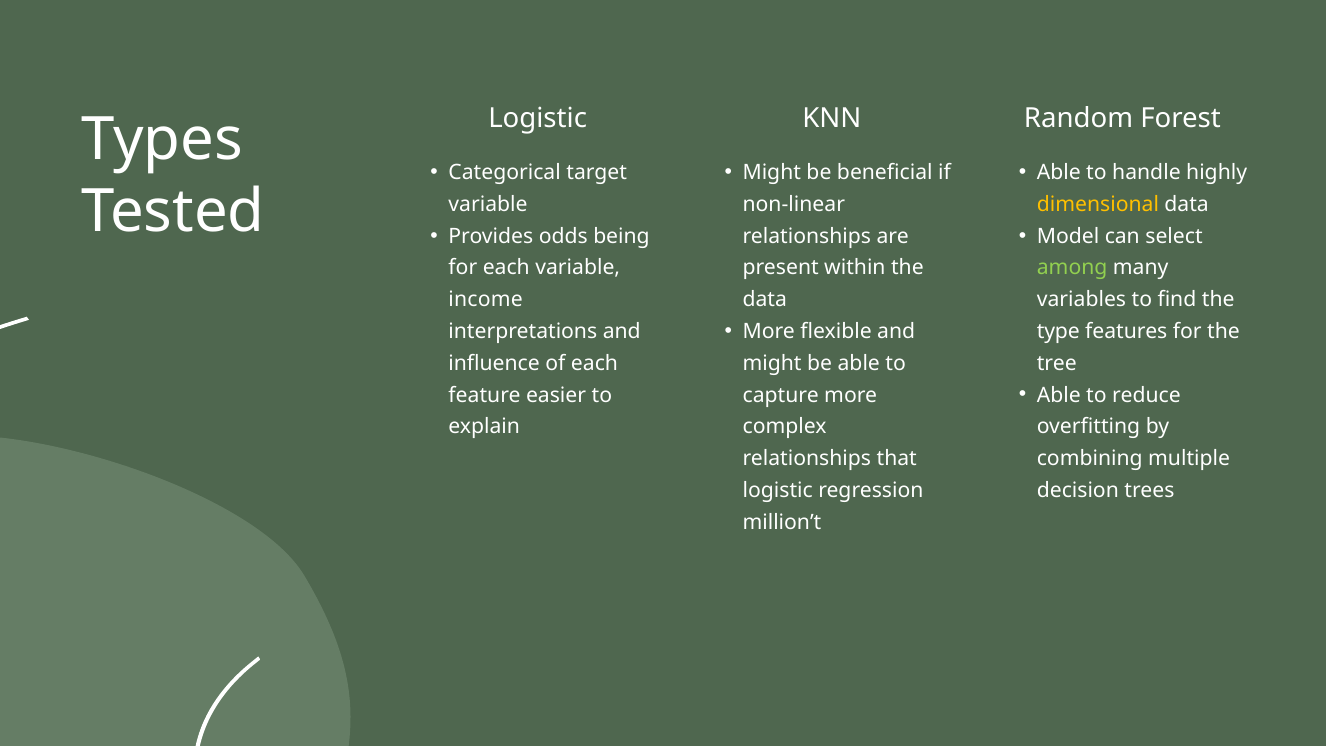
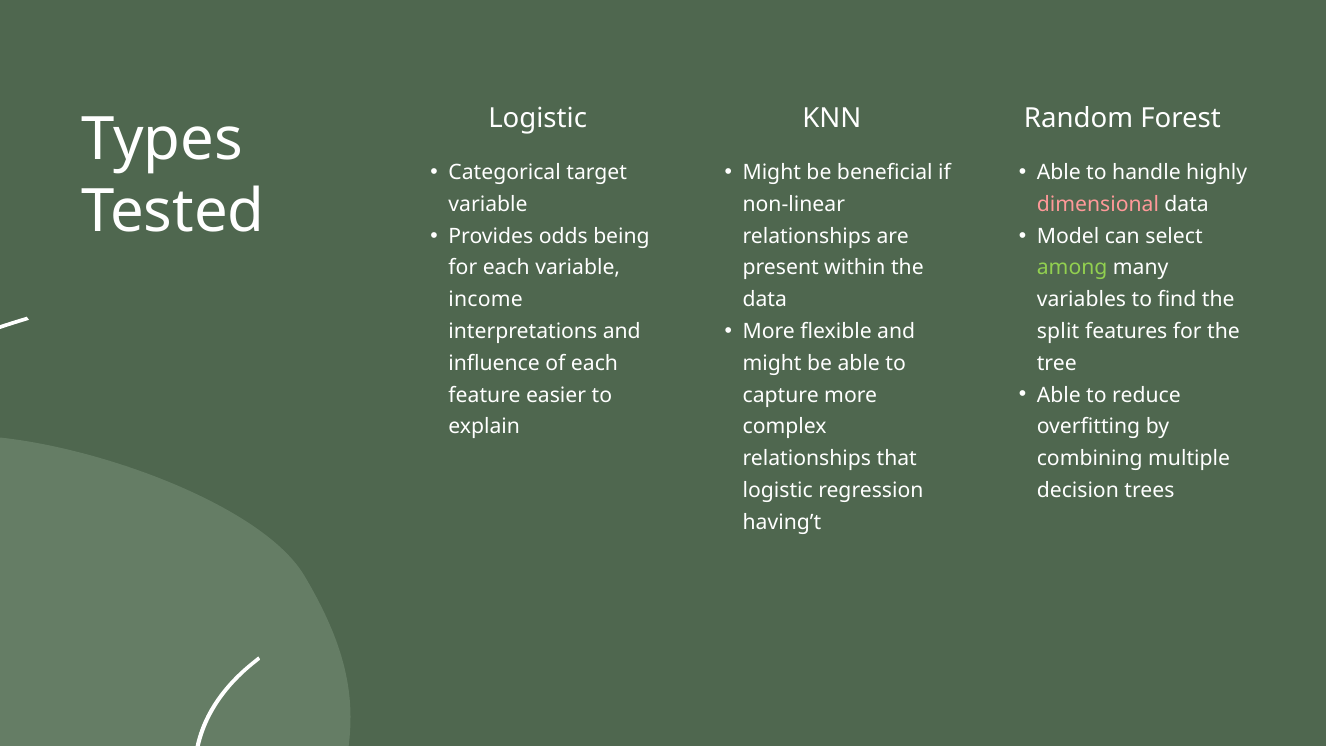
dimensional colour: yellow -> pink
type: type -> split
million’t: million’t -> having’t
